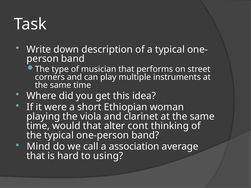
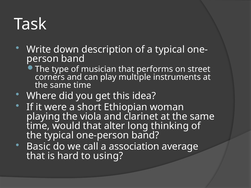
cont: cont -> long
Mind: Mind -> Basic
